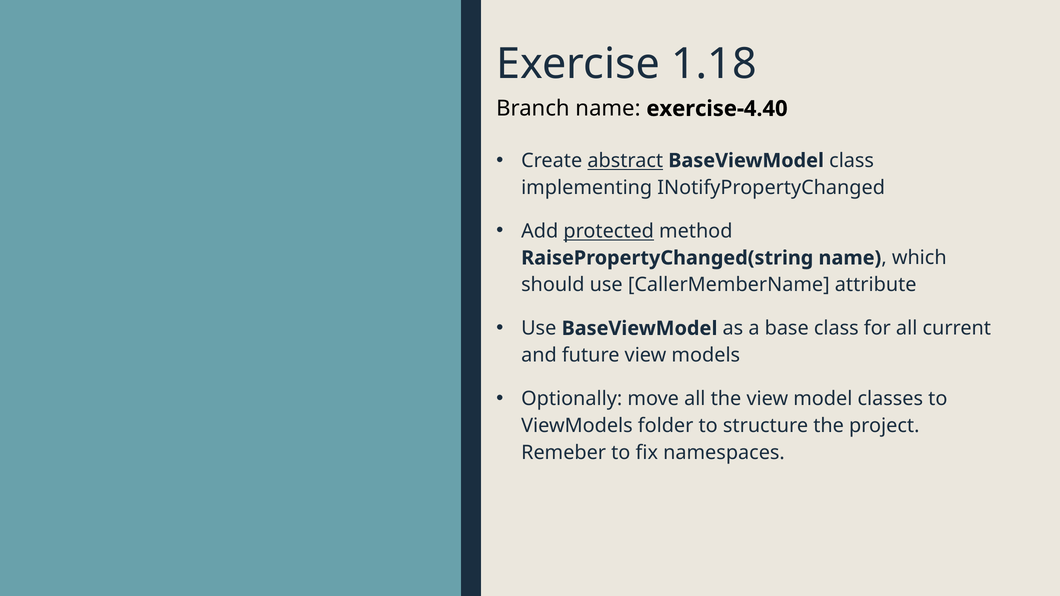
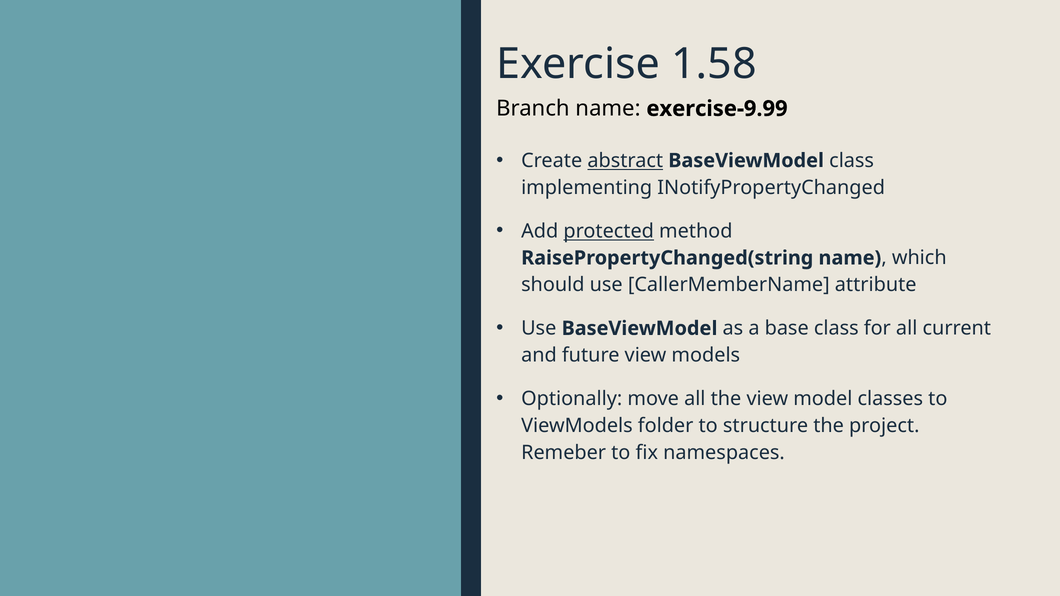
1.18: 1.18 -> 1.58
exercise-4.40: exercise-4.40 -> exercise-9.99
